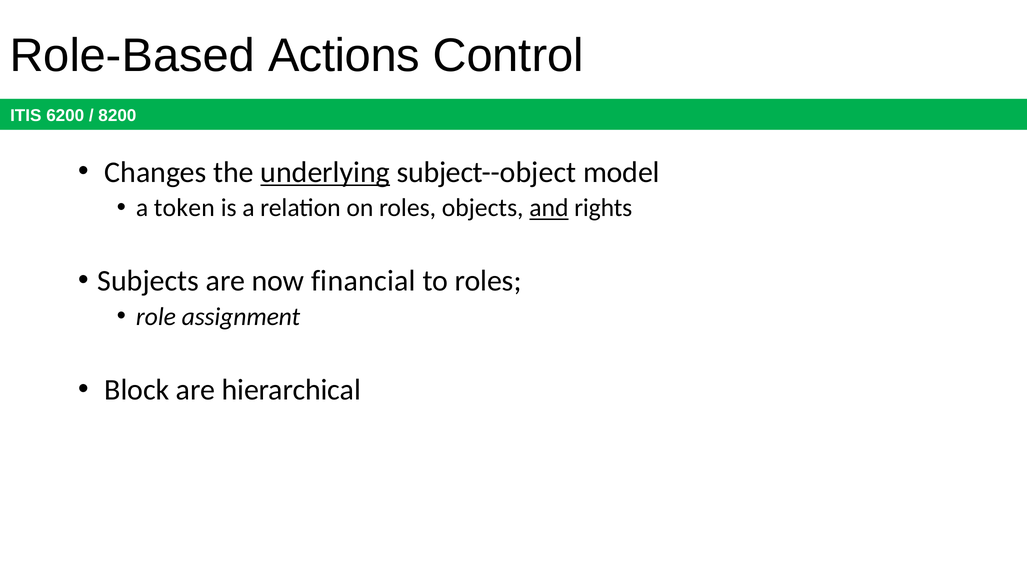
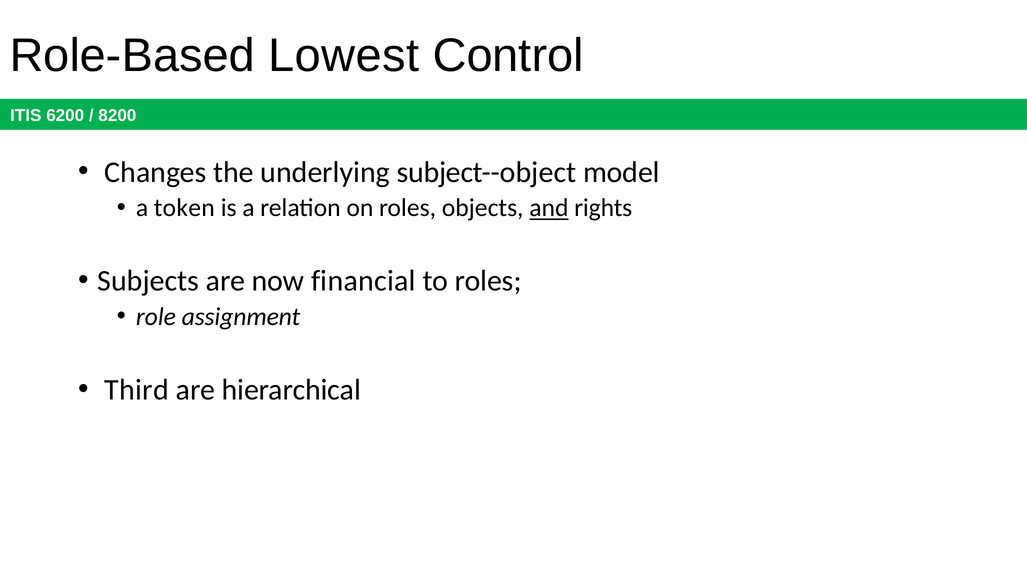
Actions: Actions -> Lowest
underlying underline: present -> none
Block: Block -> Third
